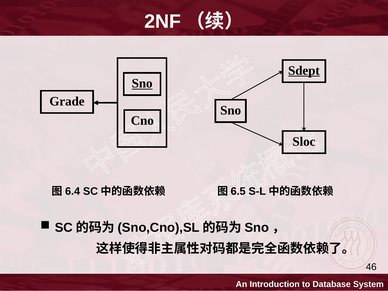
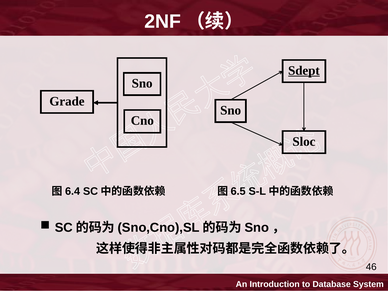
Sno at (142, 83) underline: present -> none
